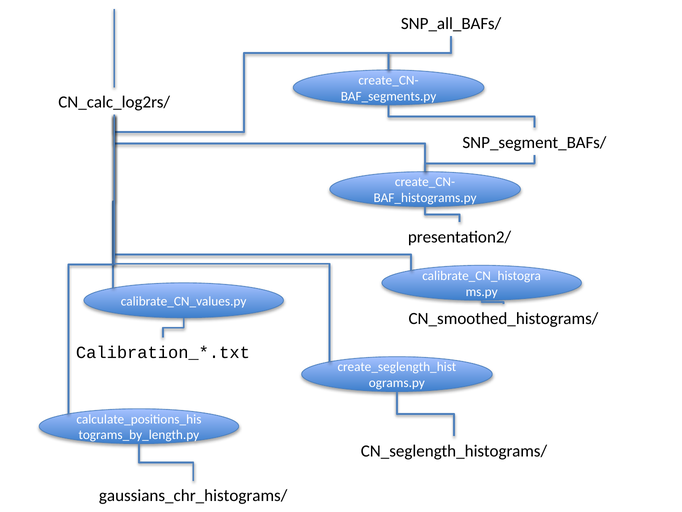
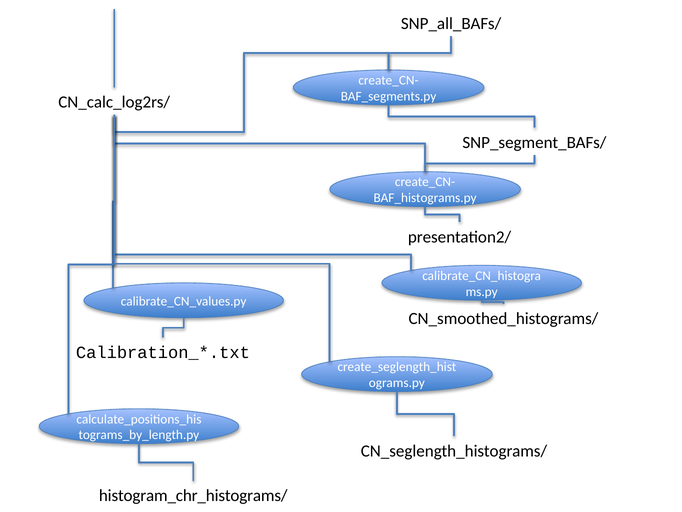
gaussians_chr_histograms/: gaussians_chr_histograms/ -> histogram_chr_histograms/
